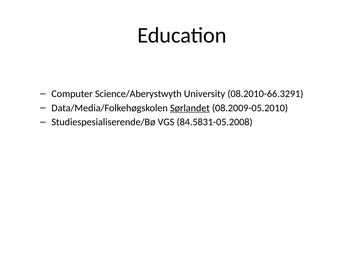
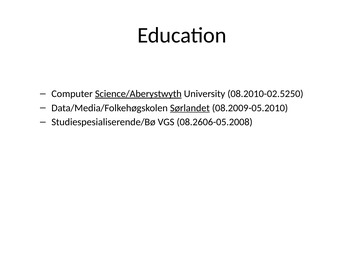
Science/Aberystwyth underline: none -> present
08.2010-66.3291: 08.2010-66.3291 -> 08.2010-02.5250
84.5831-05.2008: 84.5831-05.2008 -> 08.2606-05.2008
